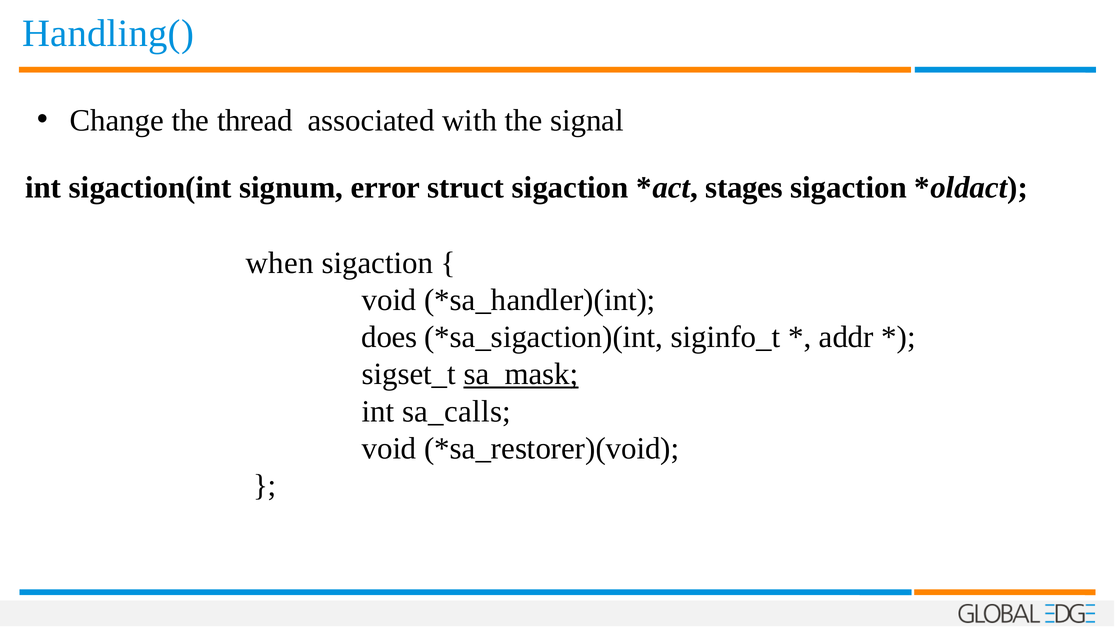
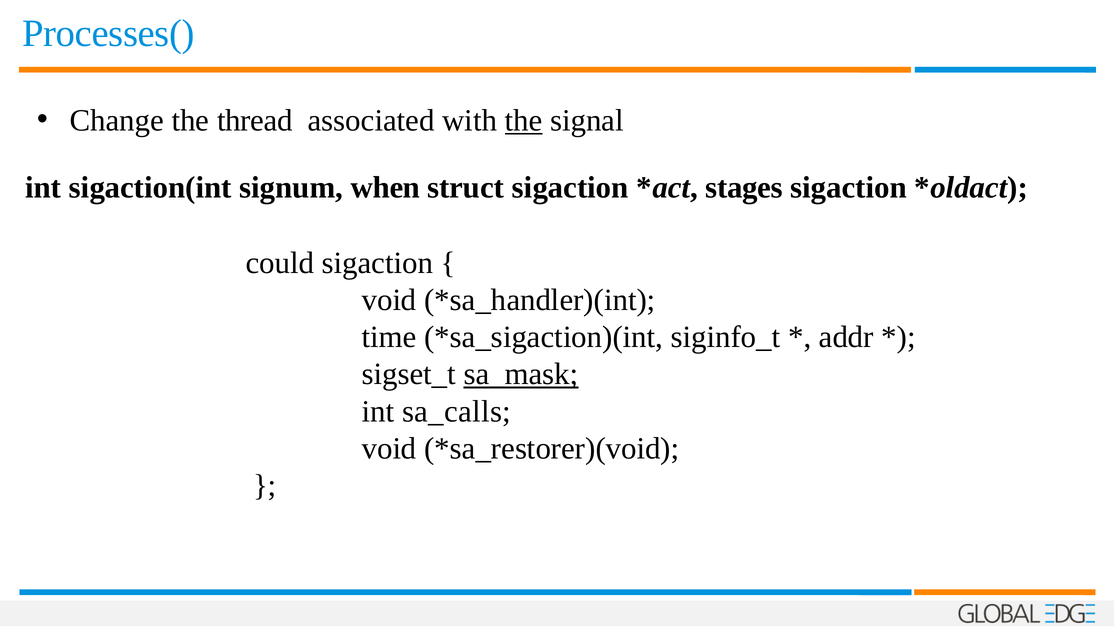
Handling(: Handling( -> Processes(
the at (524, 120) underline: none -> present
error: error -> when
when: when -> could
does: does -> time
